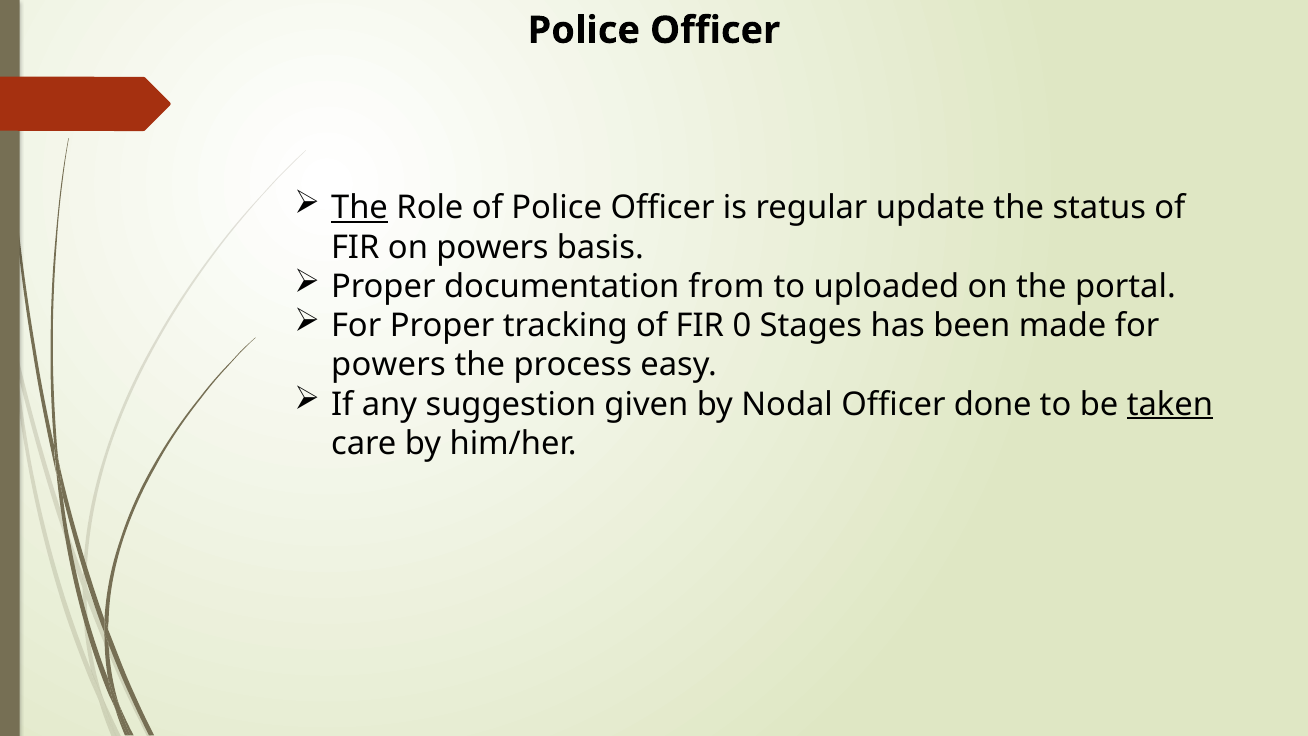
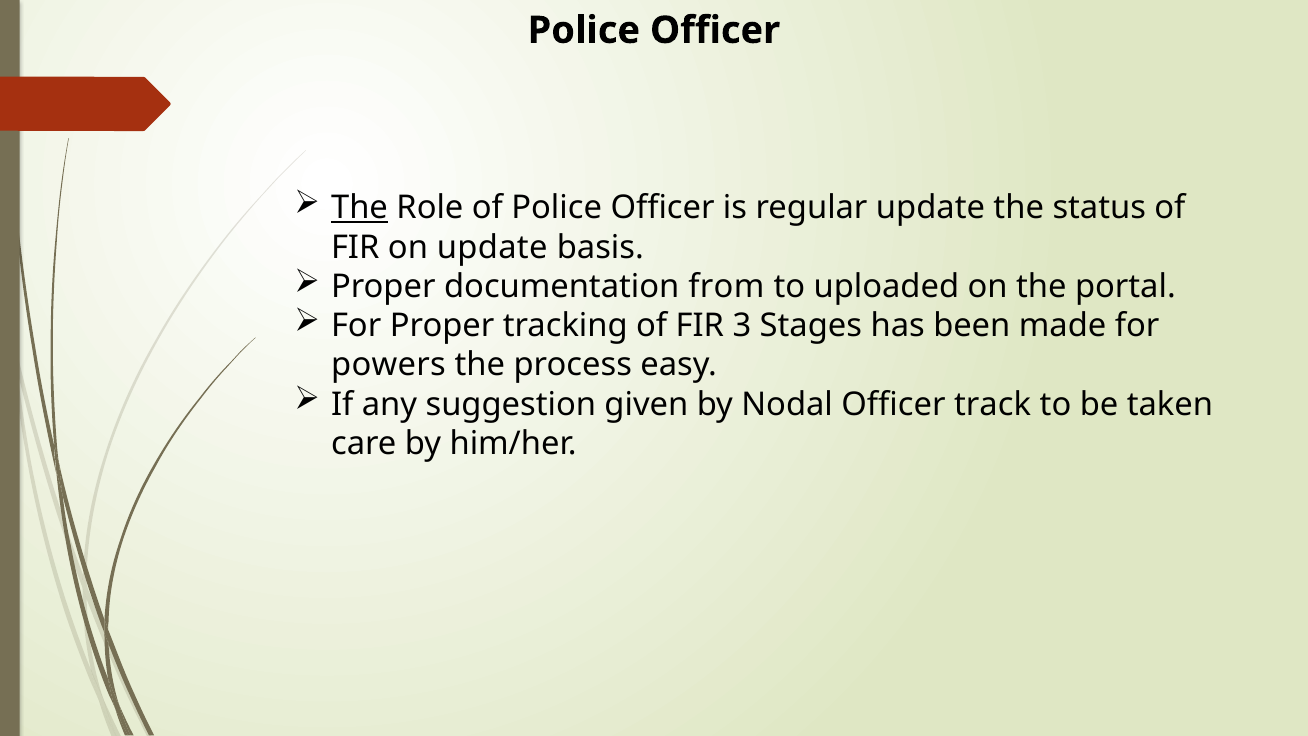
on powers: powers -> update
0: 0 -> 3
done: done -> track
taken underline: present -> none
